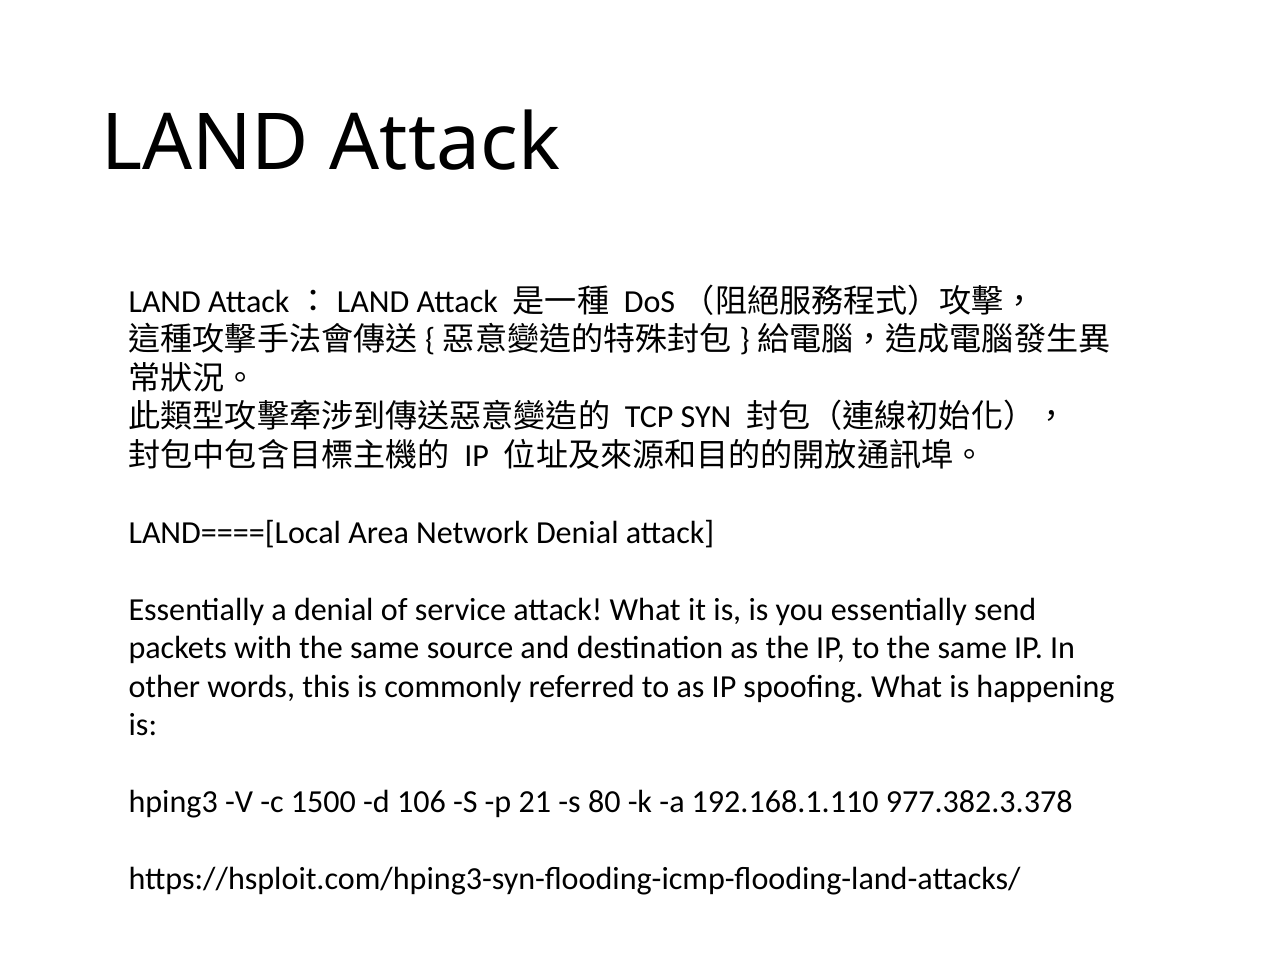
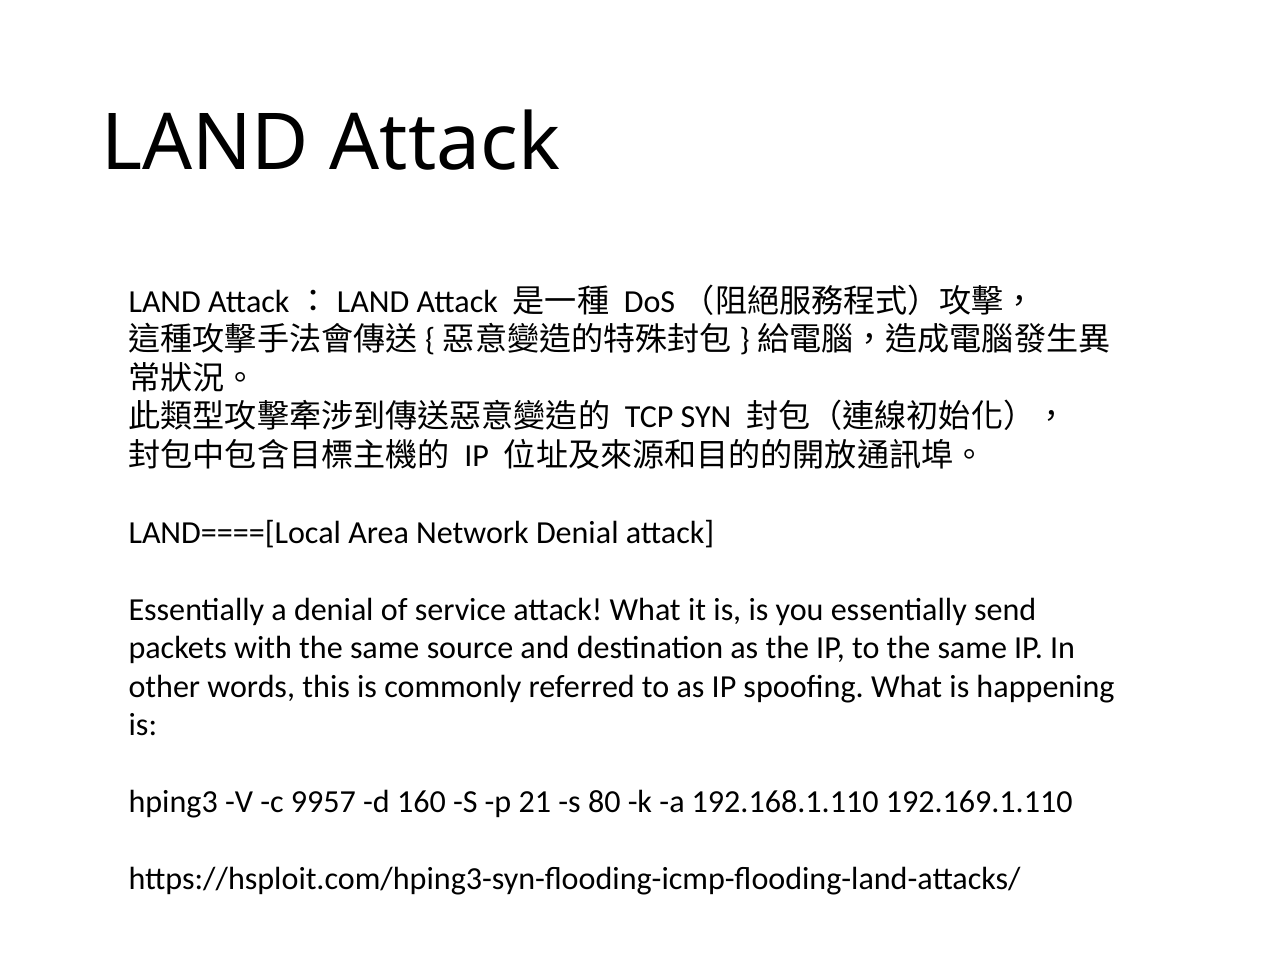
1500: 1500 -> 9957
106: 106 -> 160
977.382.3.378: 977.382.3.378 -> 192.169.1.110
